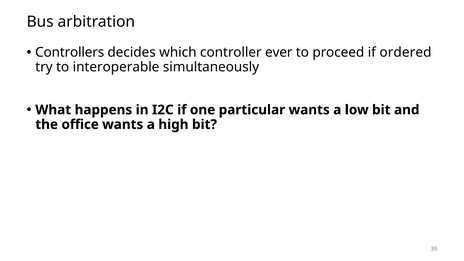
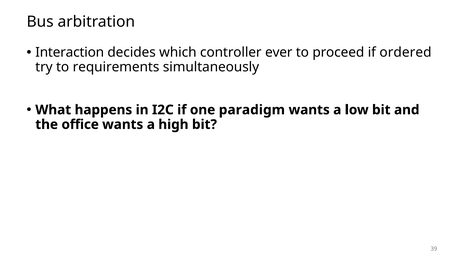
Controllers: Controllers -> Interaction
interoperable: interoperable -> requirements
particular: particular -> paradigm
